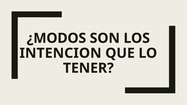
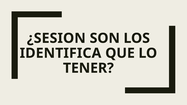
¿MODOS: ¿MODOS -> ¿SESION
INTENCION: INTENCION -> IDENTIFICA
